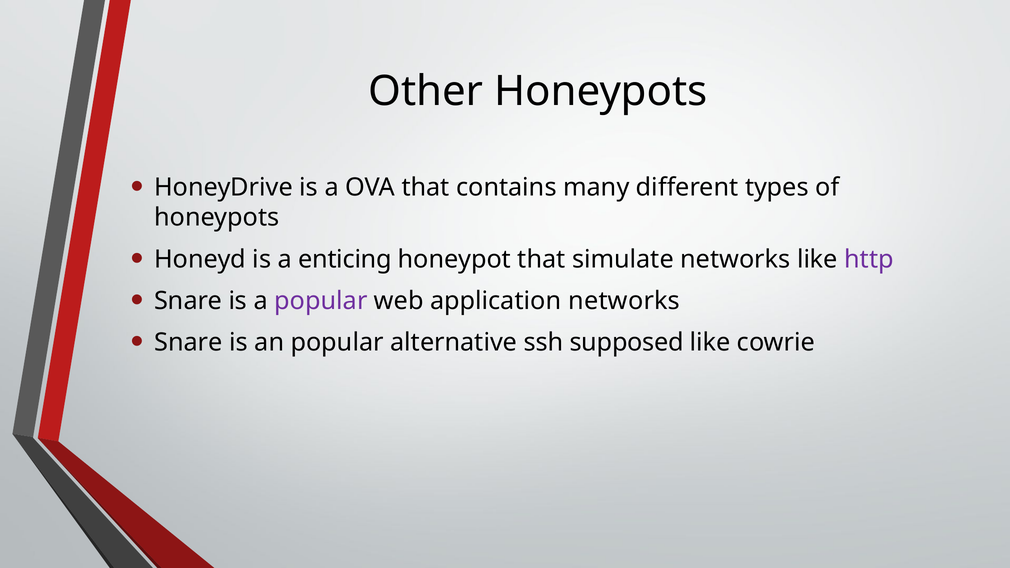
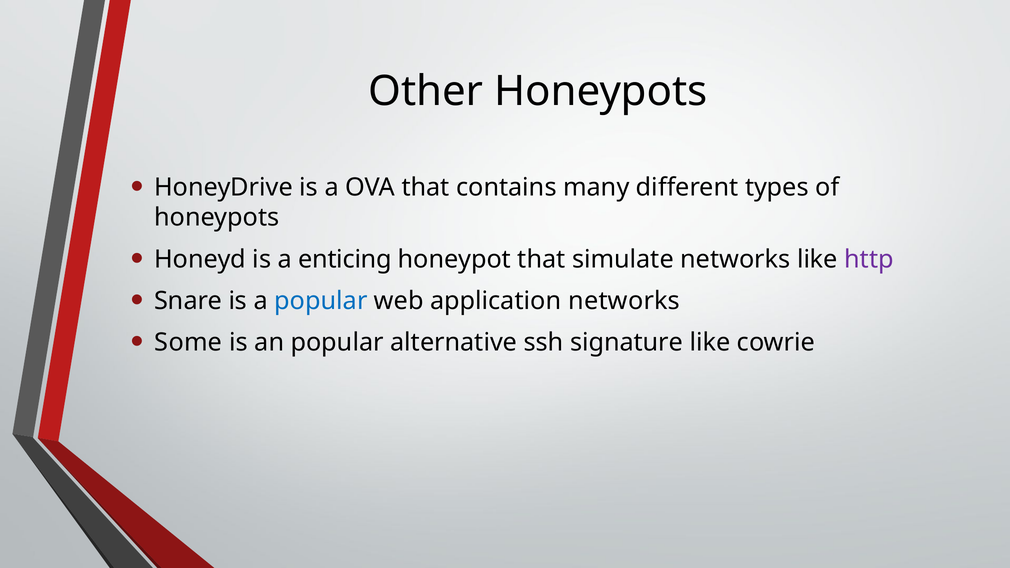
popular at (321, 301) colour: purple -> blue
Snare at (188, 343): Snare -> Some
supposed: supposed -> signature
